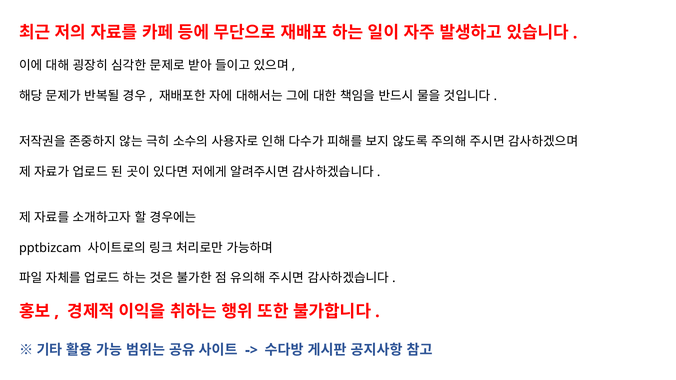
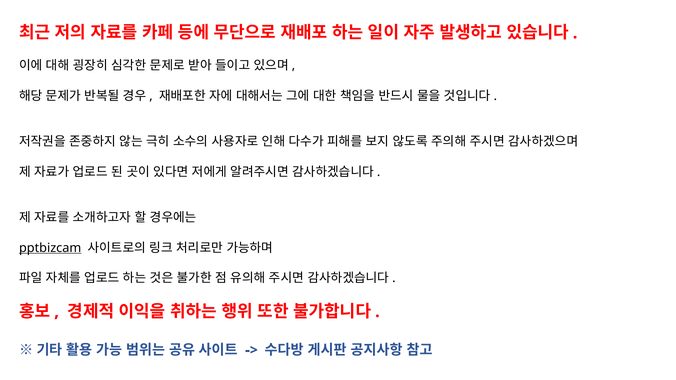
pptbizcam underline: none -> present
